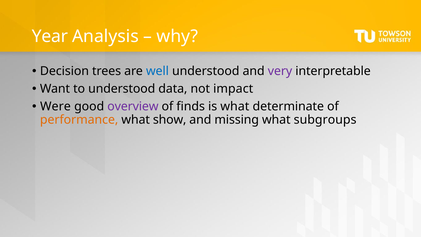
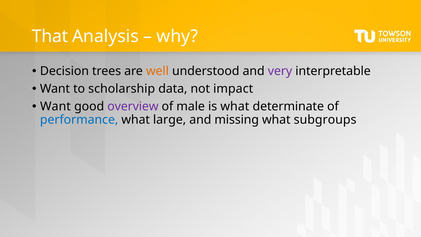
Year: Year -> That
well colour: blue -> orange
to understood: understood -> scholarship
Were at (55, 106): Were -> Want
finds: finds -> male
performance colour: orange -> blue
show: show -> large
